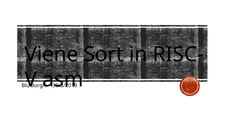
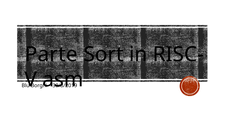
Viene: Viene -> Parte
